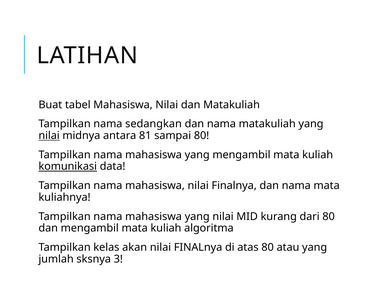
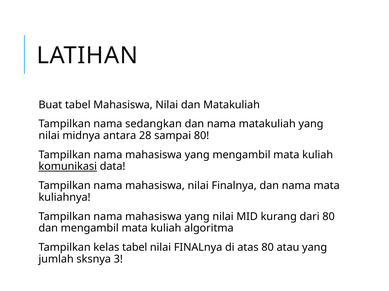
nilai at (49, 136) underline: present -> none
81: 81 -> 28
kelas akan: akan -> tabel
